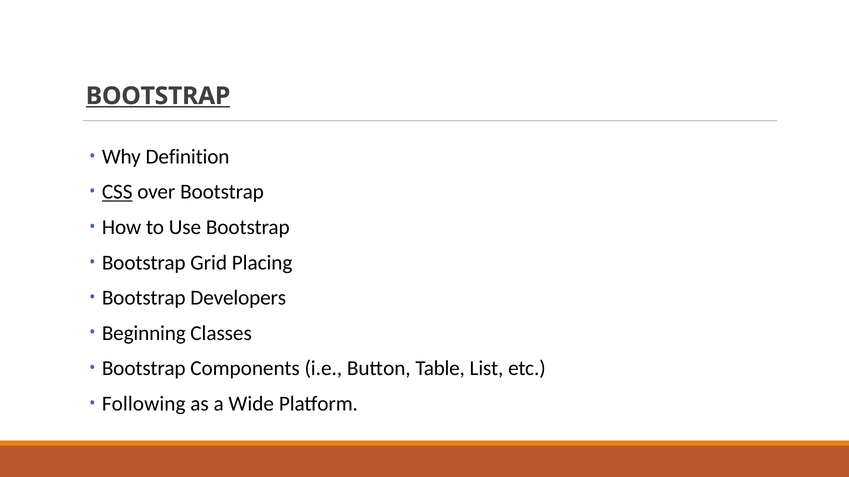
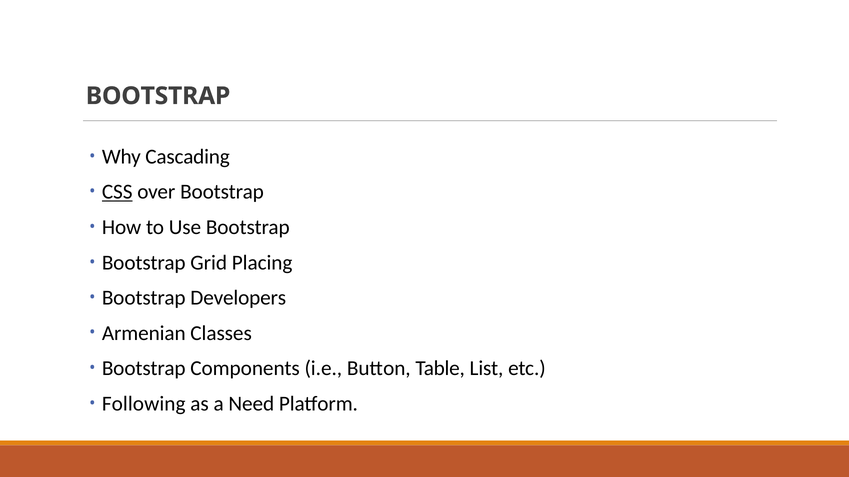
BOOTSTRAP at (158, 96) underline: present -> none
Definition: Definition -> Cascading
Beginning: Beginning -> Armenian
Wide: Wide -> Need
